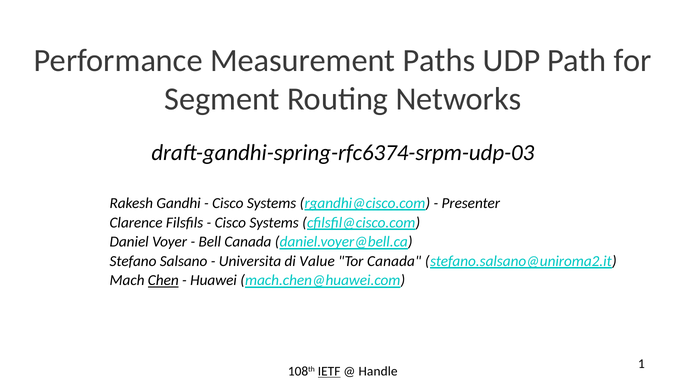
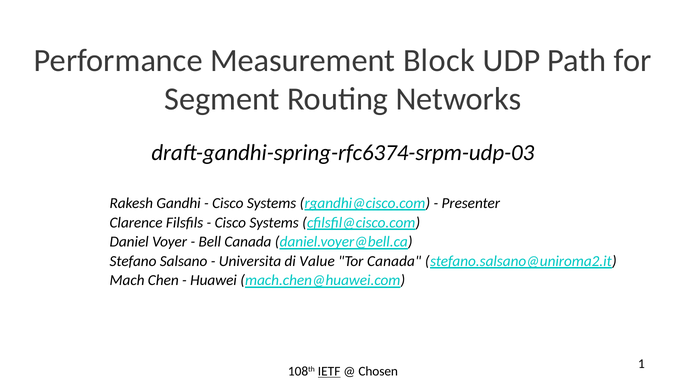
Paths: Paths -> Block
Chen underline: present -> none
Handle: Handle -> Chosen
